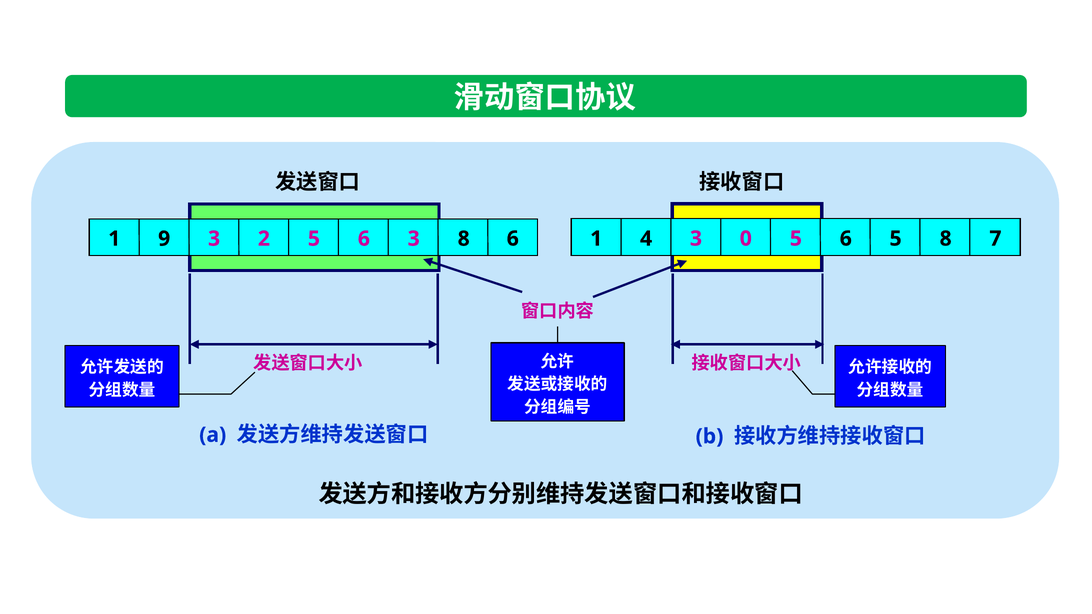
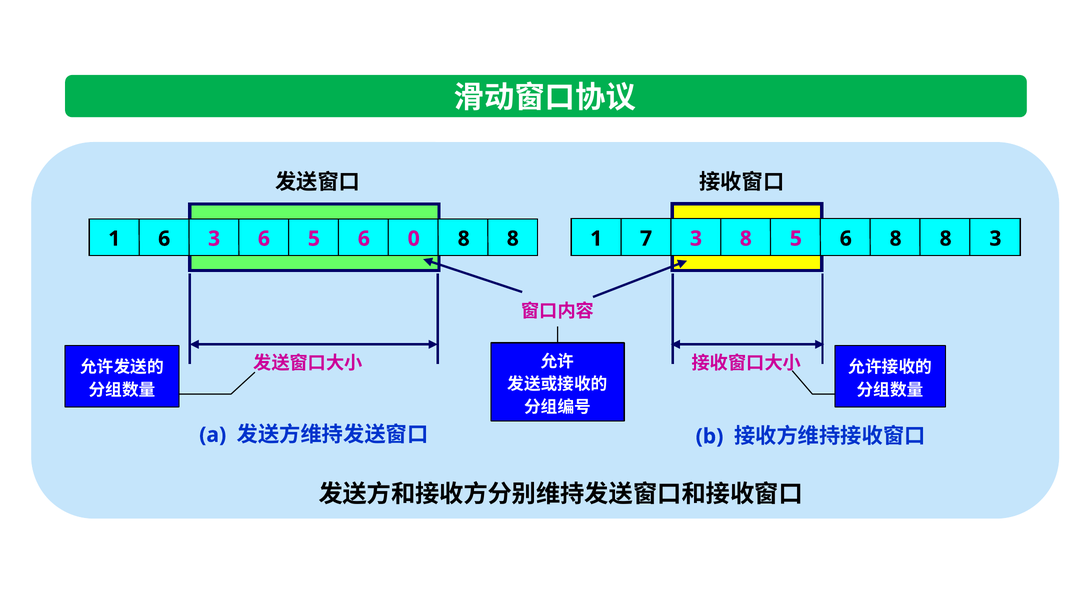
4: 4 -> 7
3 0: 0 -> 8
6 5: 5 -> 8
8 7: 7 -> 3
1 9: 9 -> 6
3 2: 2 -> 6
6 3: 3 -> 0
6 at (513, 239): 6 -> 8
